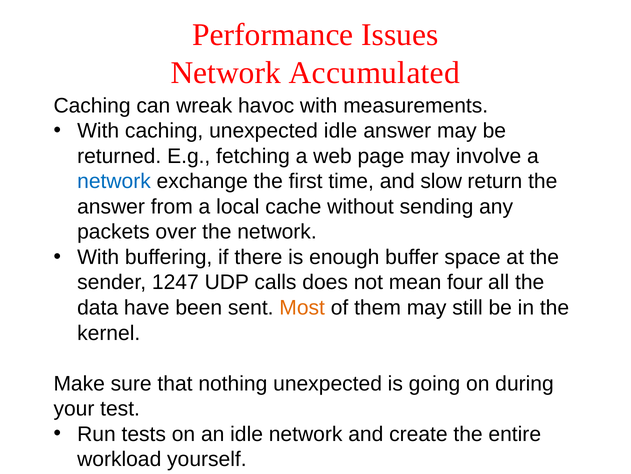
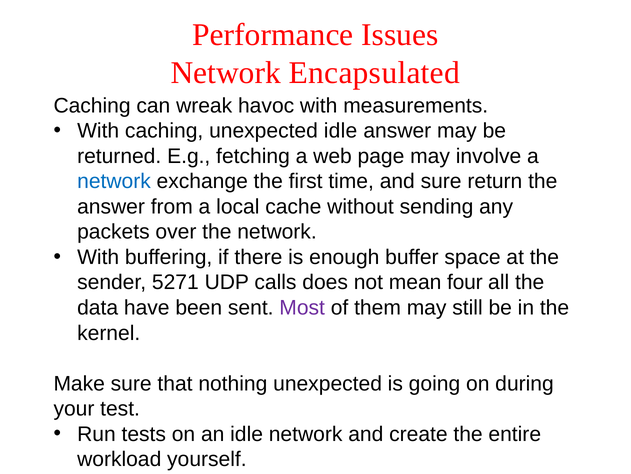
Accumulated: Accumulated -> Encapsulated
and slow: slow -> sure
1247: 1247 -> 5271
Most colour: orange -> purple
